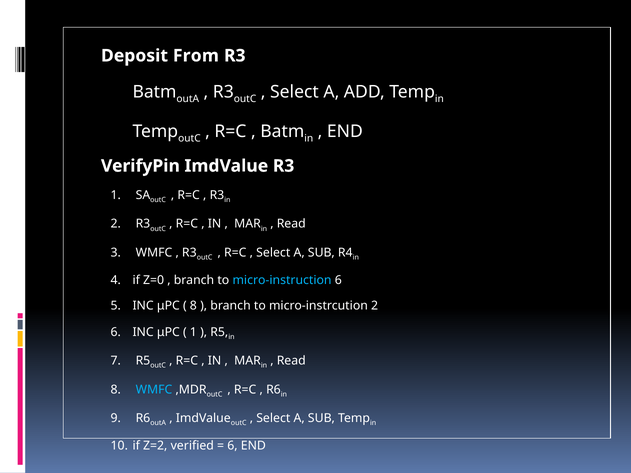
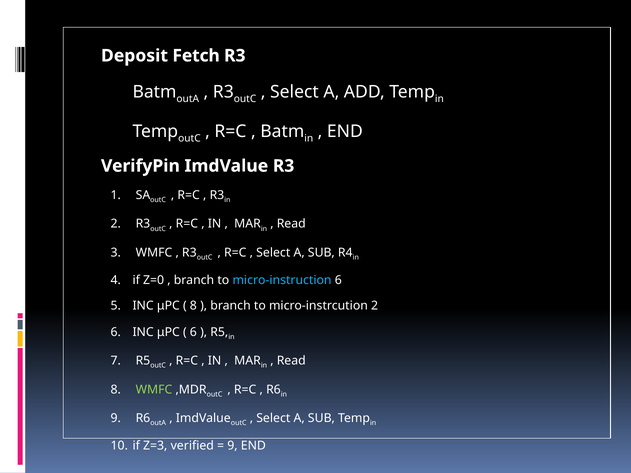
From: From -> Fetch
1 at (193, 332): 1 -> 6
WMFC at (154, 390) colour: light blue -> light green
Z=2: Z=2 -> Z=3
6 at (232, 446): 6 -> 9
